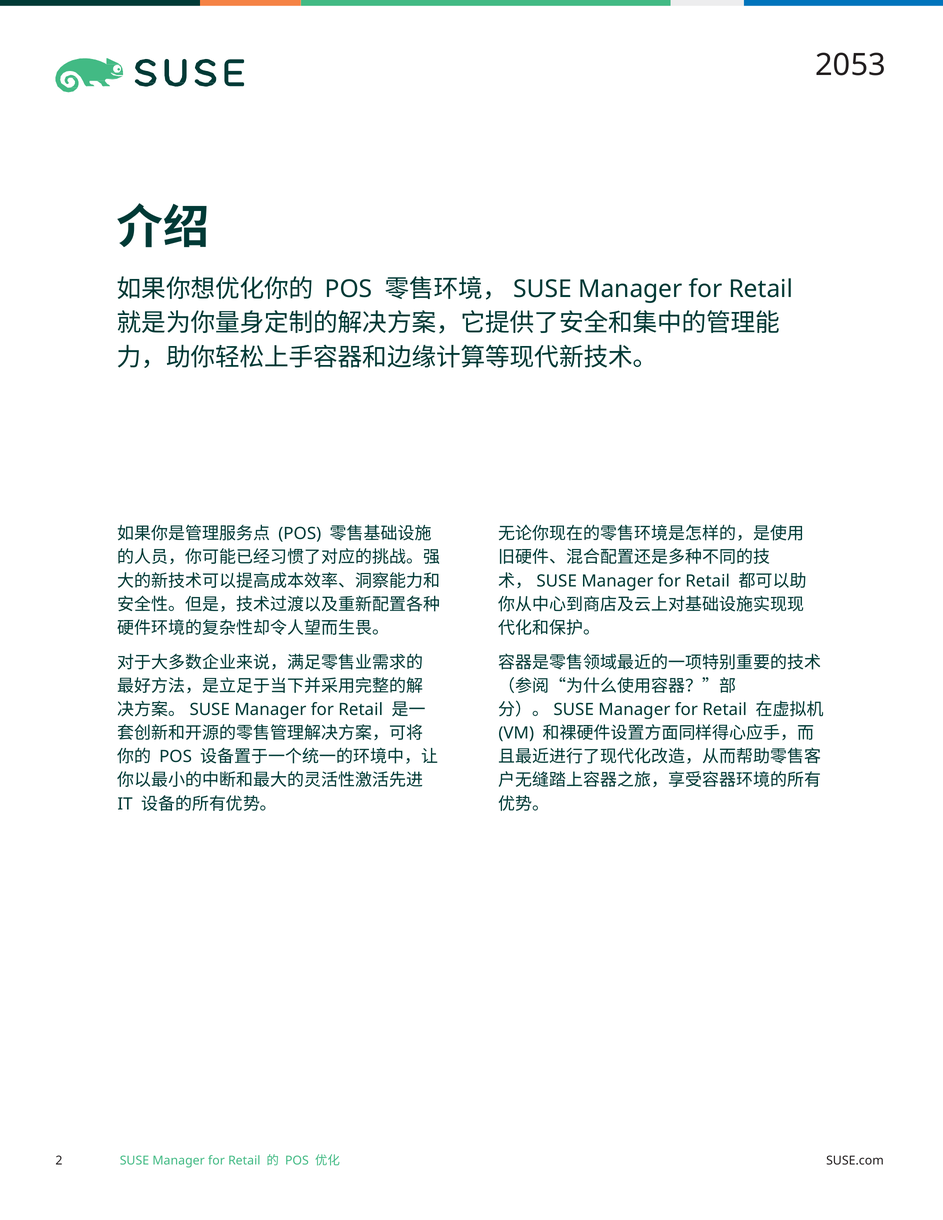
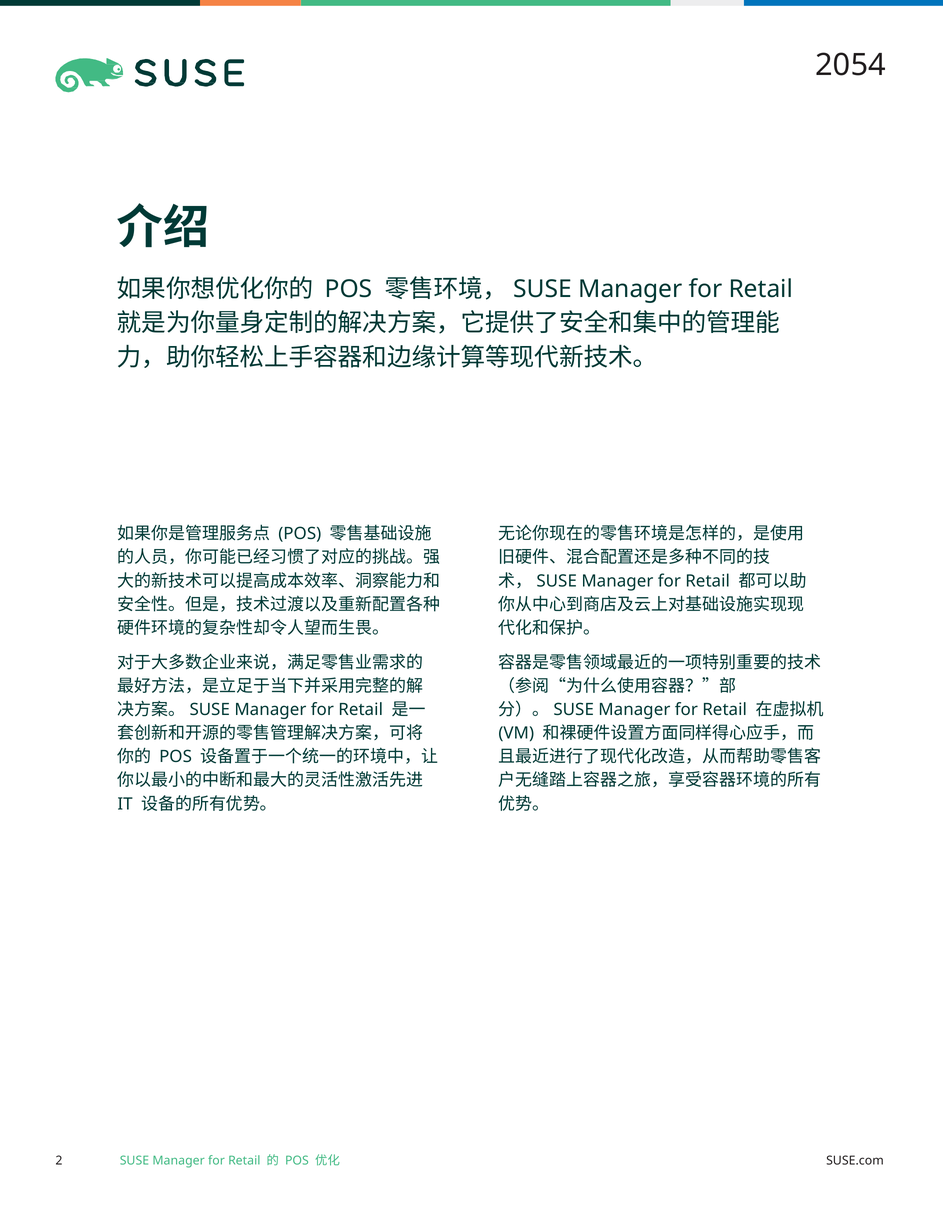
2053: 2053 -> 2054
